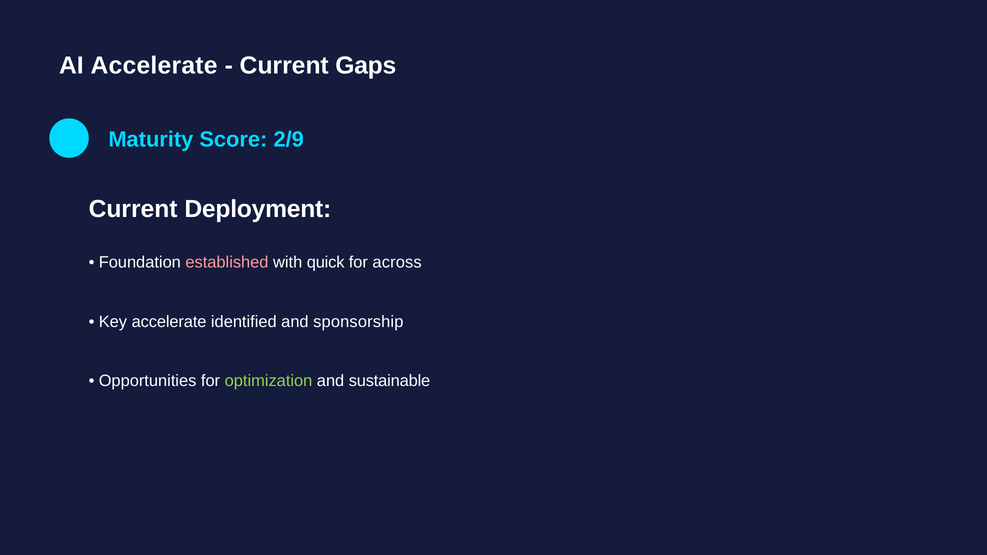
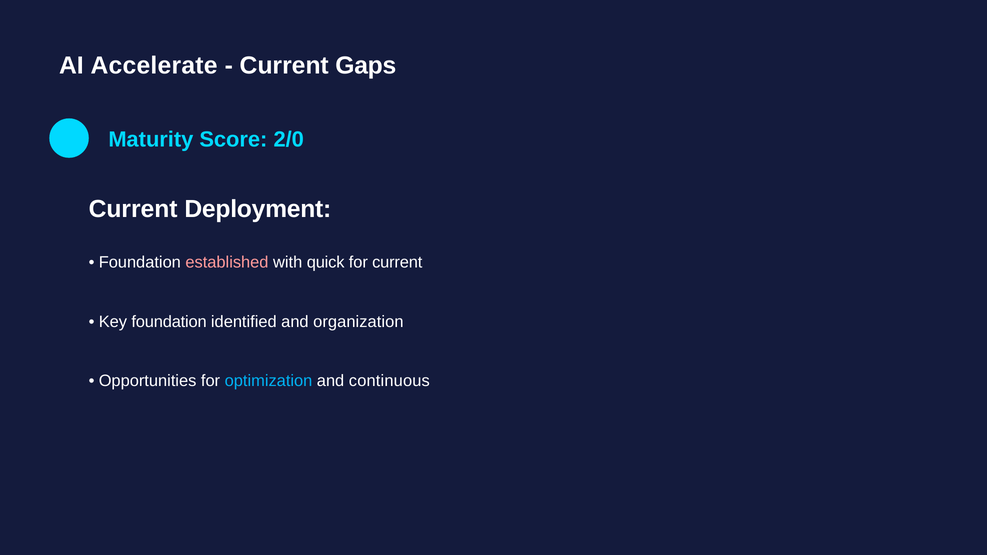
2/9: 2/9 -> 2/0
for across: across -> current
Key accelerate: accelerate -> foundation
sponsorship: sponsorship -> organization
optimization colour: light green -> light blue
sustainable: sustainable -> continuous
